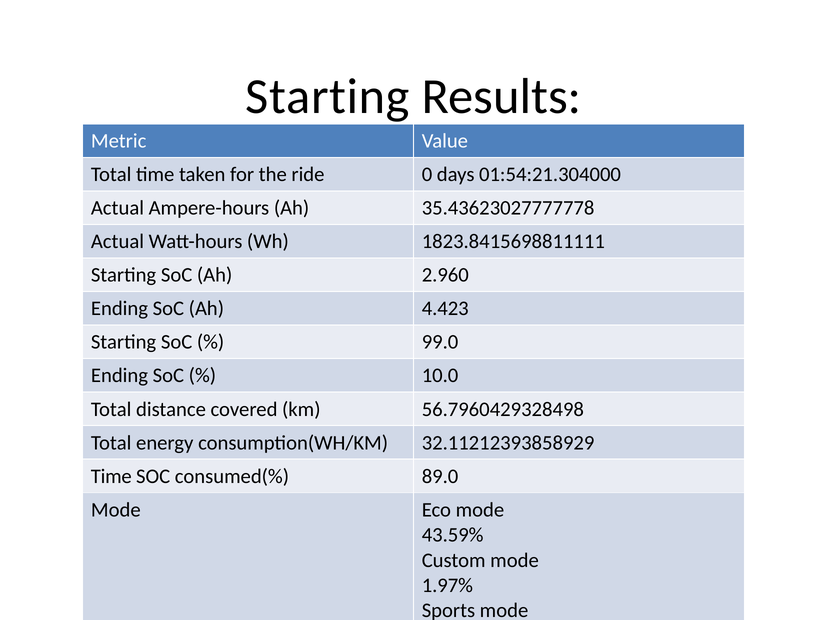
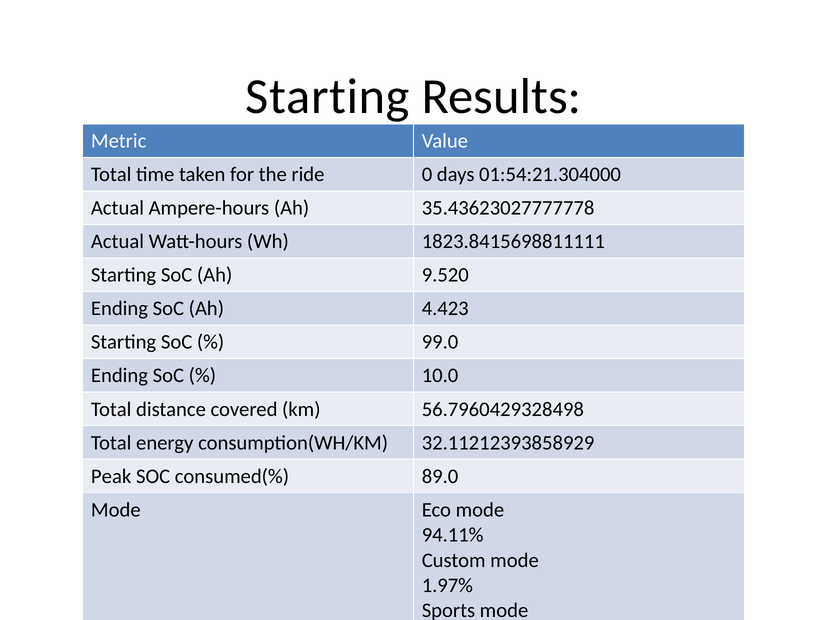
2.960: 2.960 -> 9.520
Time at (111, 476): Time -> Peak
43.59%: 43.59% -> 94.11%
